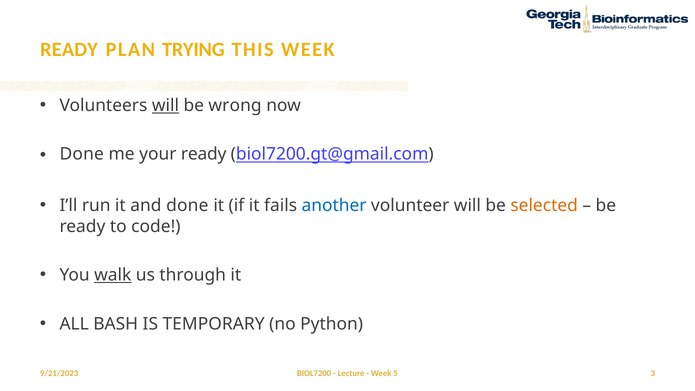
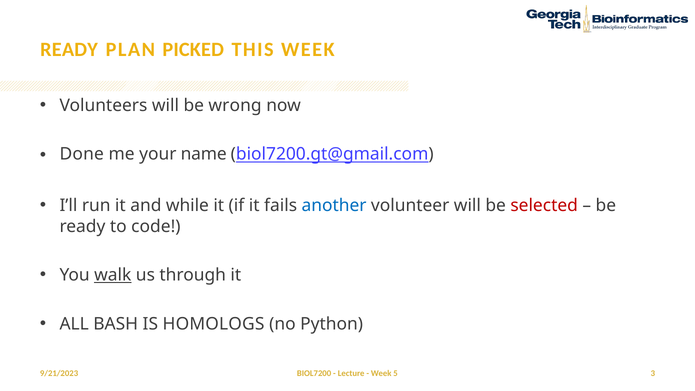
TRYING: TRYING -> PICKED
will at (165, 105) underline: present -> none
your ready: ready -> name
and done: done -> while
selected colour: orange -> red
TEMPORARY: TEMPORARY -> HOMOLOGS
